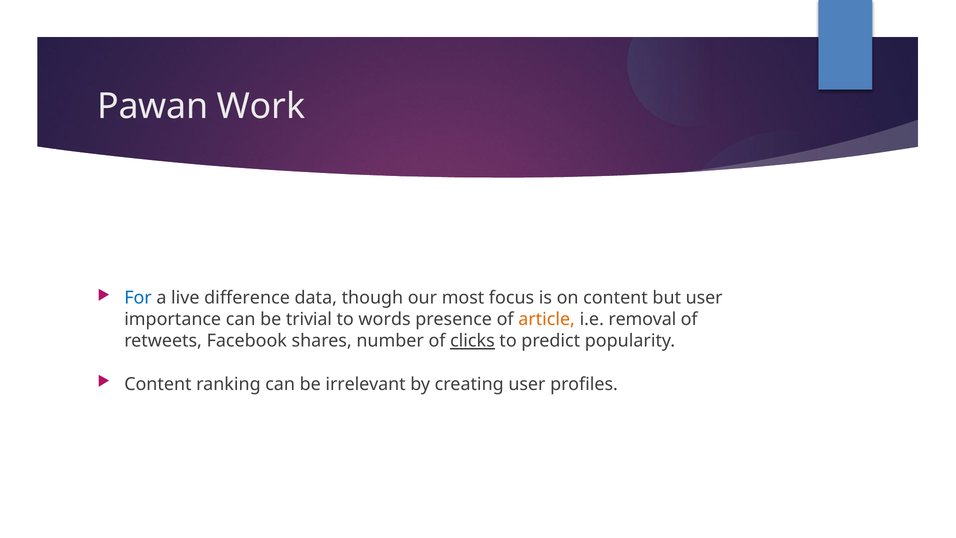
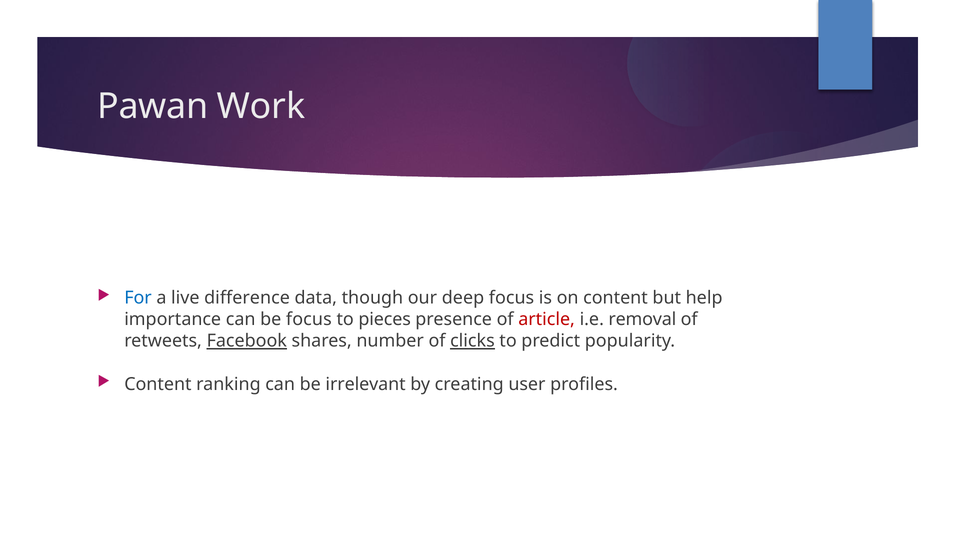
most: most -> deep
but user: user -> help
be trivial: trivial -> focus
words: words -> pieces
article colour: orange -> red
Facebook underline: none -> present
